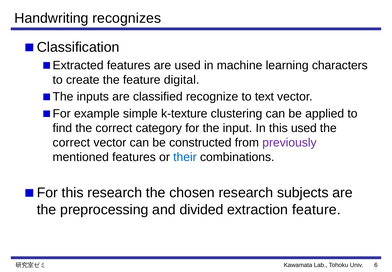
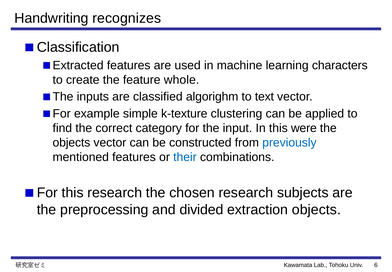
digital: digital -> whole
recognize: recognize -> algorighm
this used: used -> were
correct at (71, 142): correct -> objects
previously colour: purple -> blue
extraction feature: feature -> objects
